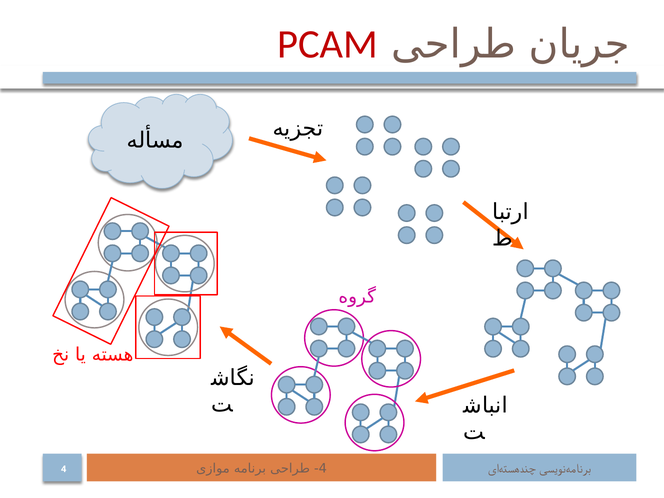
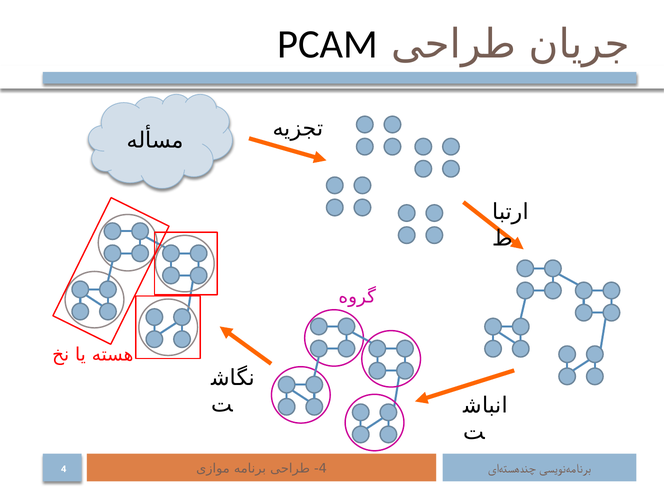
PCAM colour: red -> black
